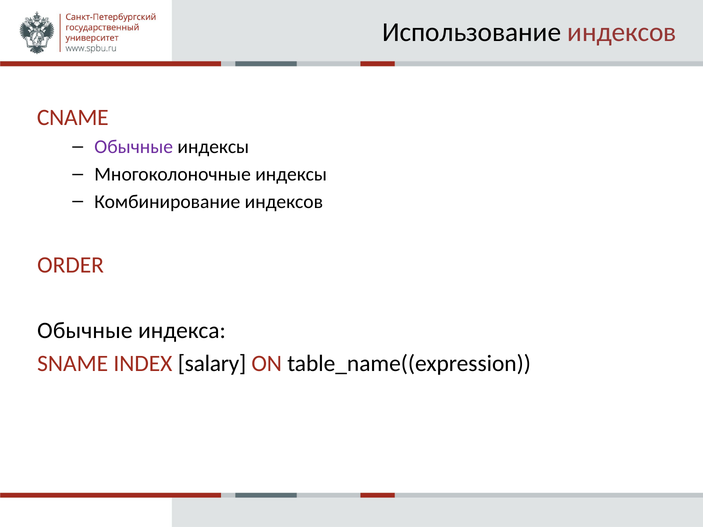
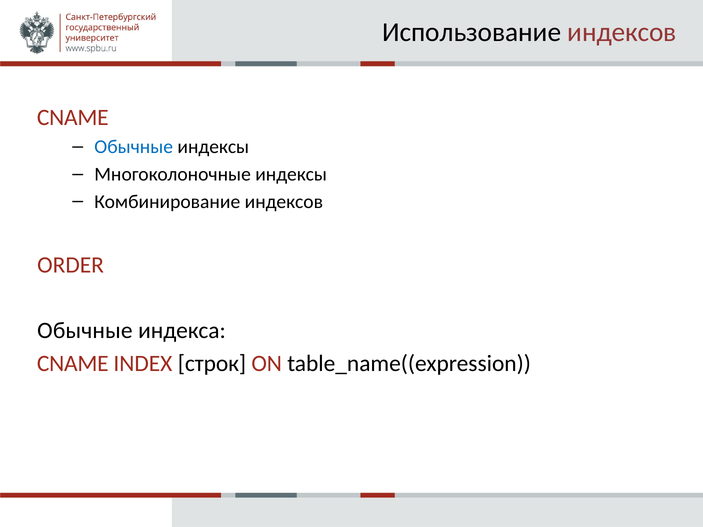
Обычные at (134, 147) colour: purple -> blue
SNAME at (73, 364): SNAME -> CNAME
salary: salary -> строк
